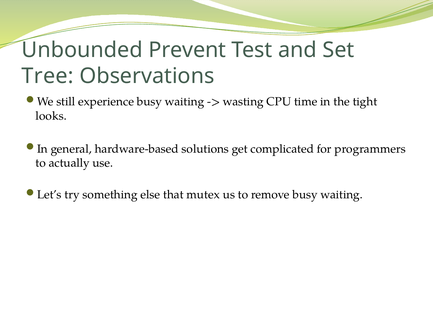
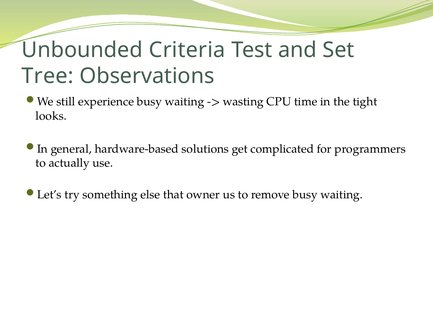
Prevent: Prevent -> Criteria
mutex: mutex -> owner
